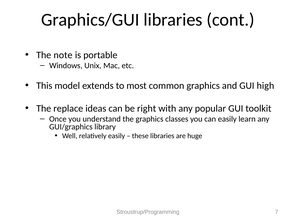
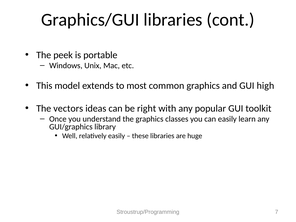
note: note -> peek
replace: replace -> vectors
